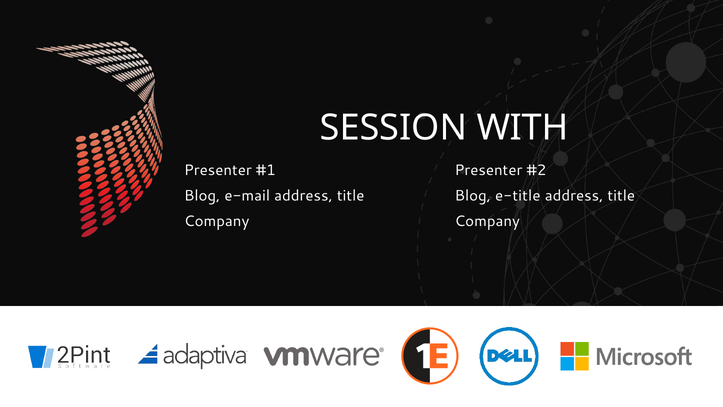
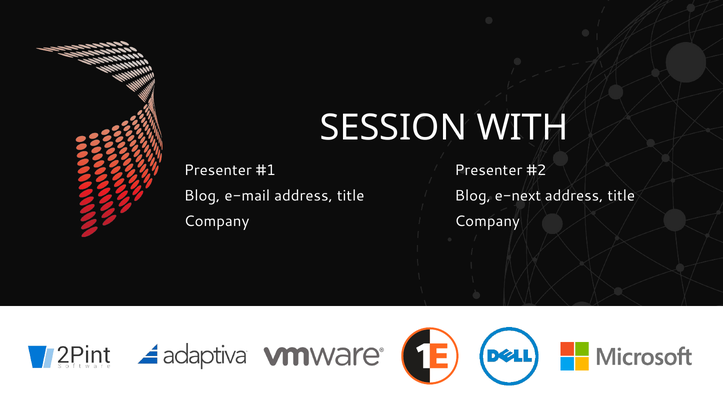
e-title: e-title -> e-next
